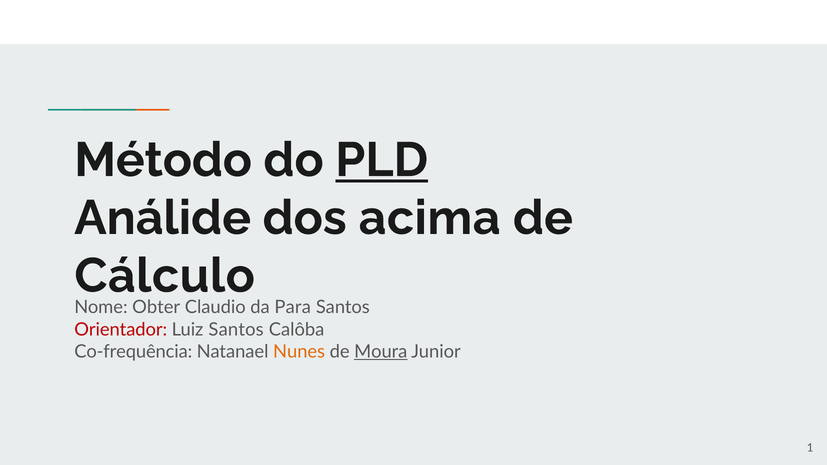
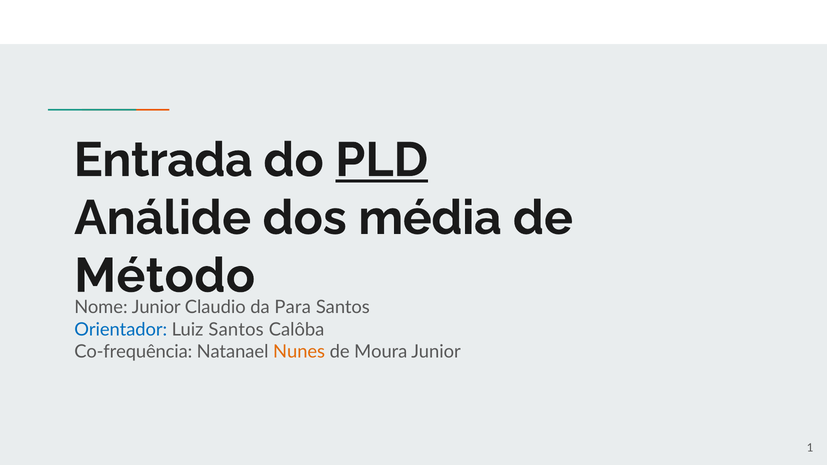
Método: Método -> Entrada
acima: acima -> média
Cálculo: Cálculo -> Método
Nome Obter: Obter -> Junior
Orientador colour: red -> blue
Moura underline: present -> none
